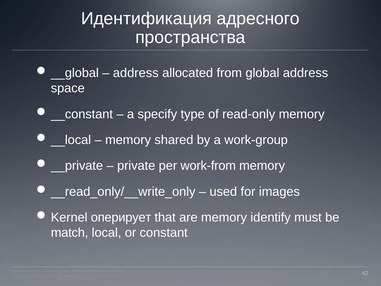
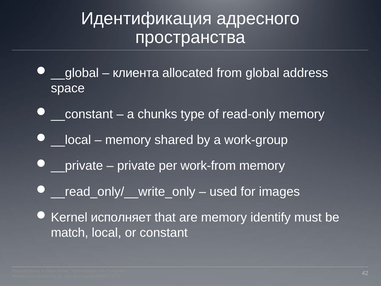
address at (136, 73): address -> клиента
specify: specify -> chunks
оперирует: оперирует -> исполняет
